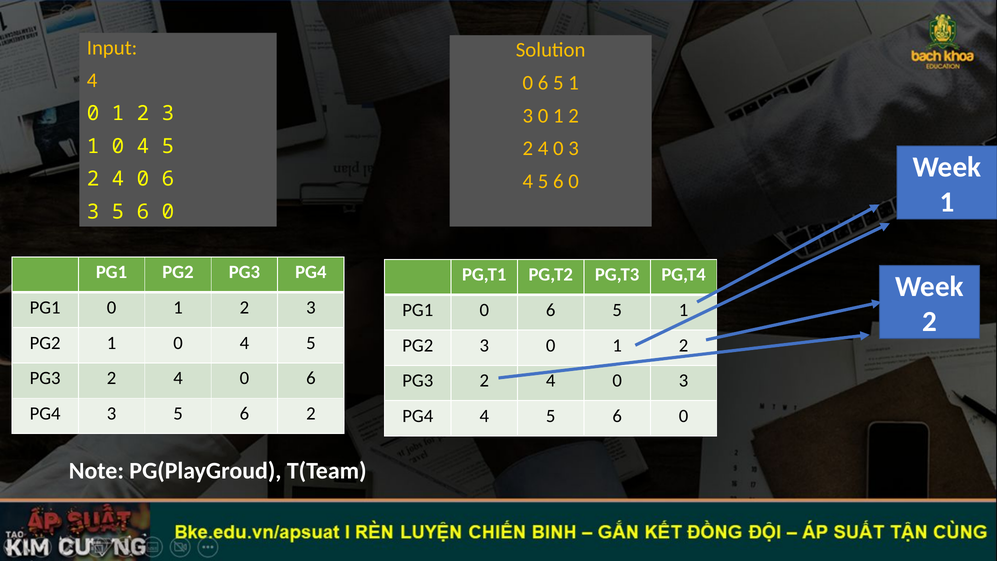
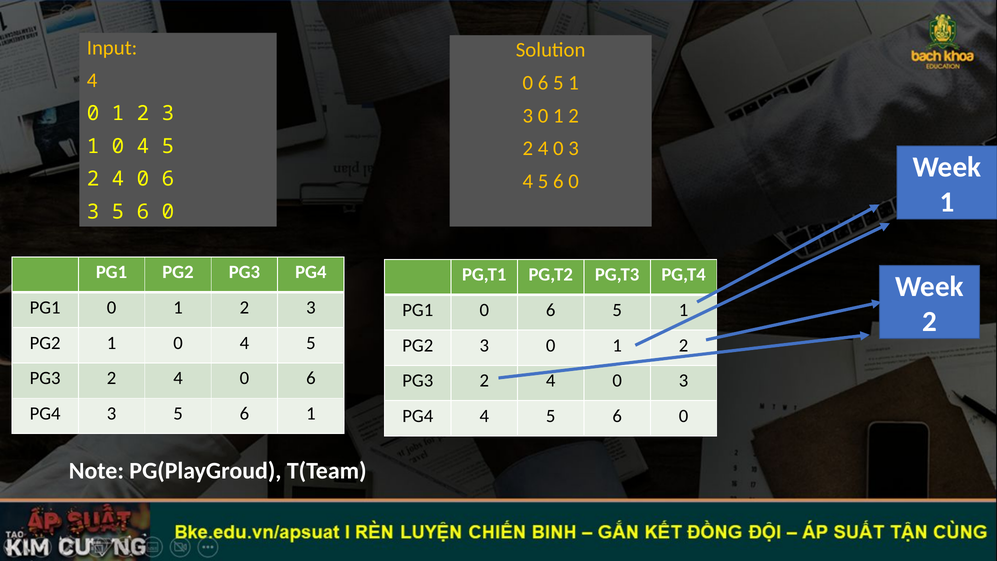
6 2: 2 -> 1
